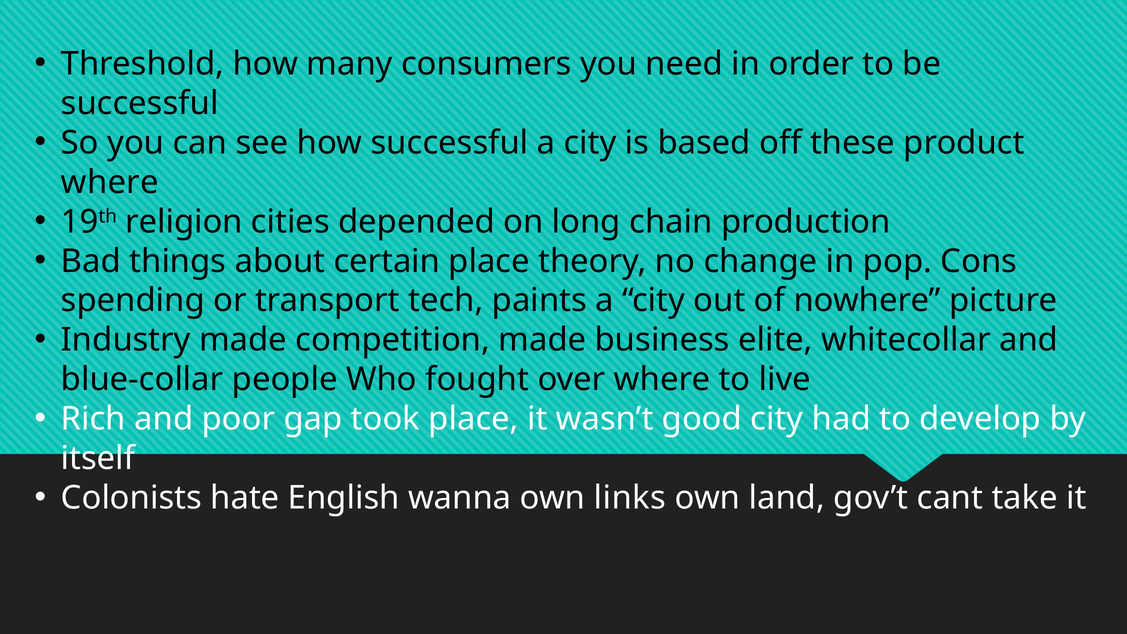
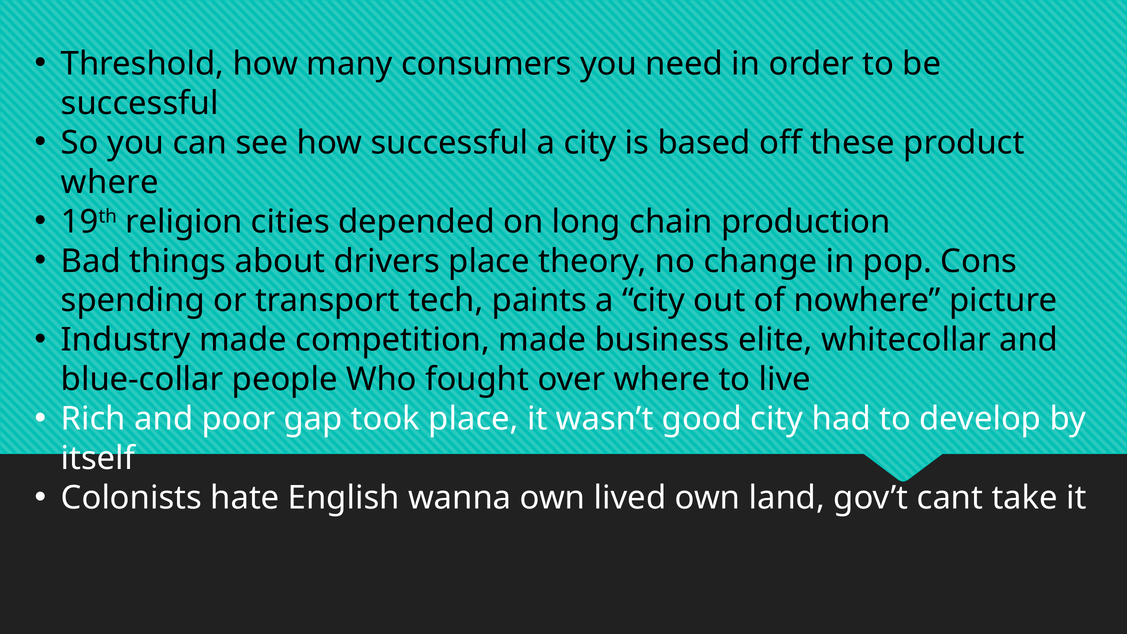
certain: certain -> drivers
links: links -> lived
